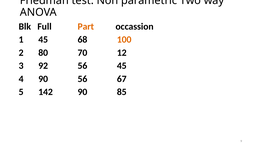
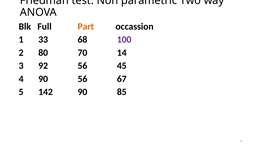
1 45: 45 -> 33
100 colour: orange -> purple
12: 12 -> 14
